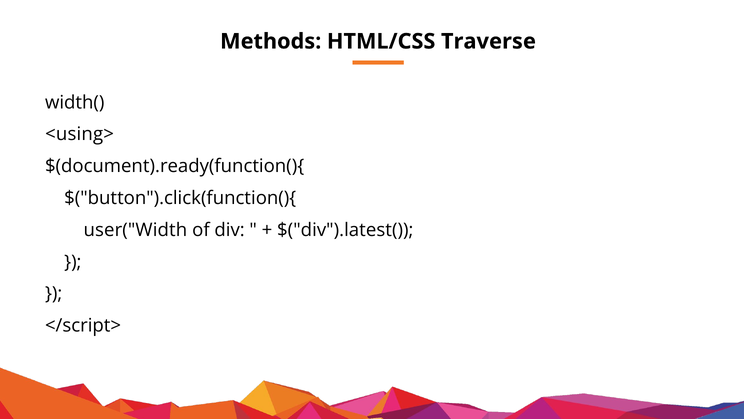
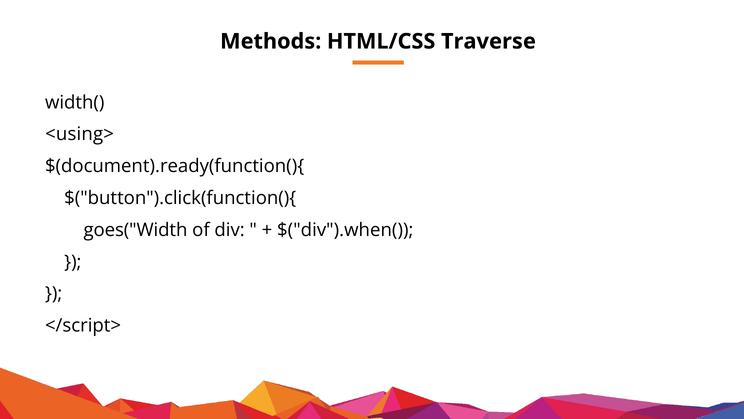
user("Width: user("Width -> goes("Width
$("div").latest(: $("div").latest( -> $("div").when(
